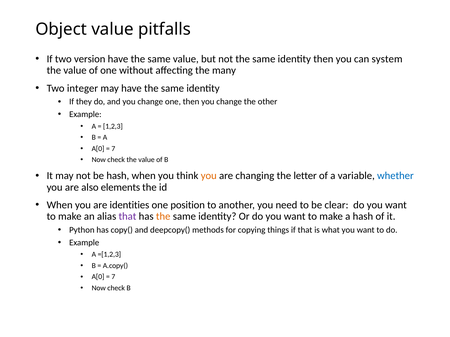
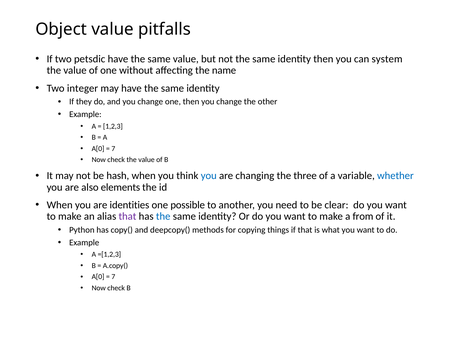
version: version -> petsdic
many: many -> name
you at (209, 176) colour: orange -> blue
letter: letter -> three
position: position -> possible
the at (163, 217) colour: orange -> blue
a hash: hash -> from
